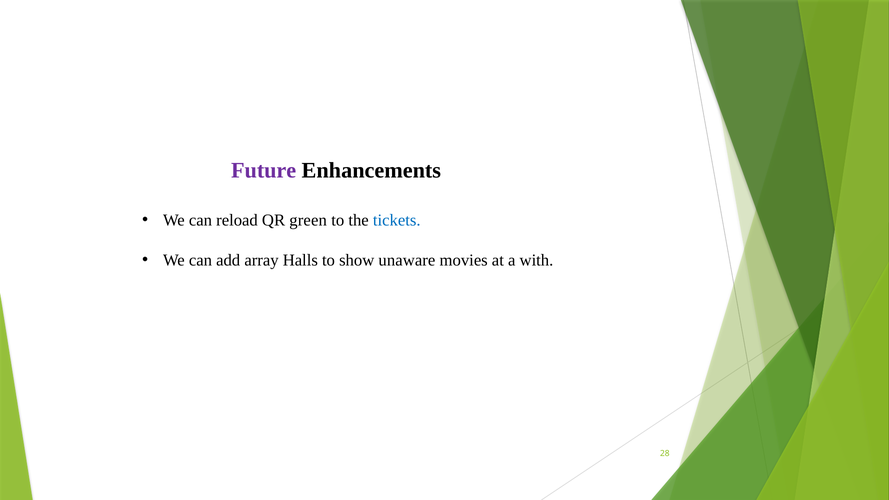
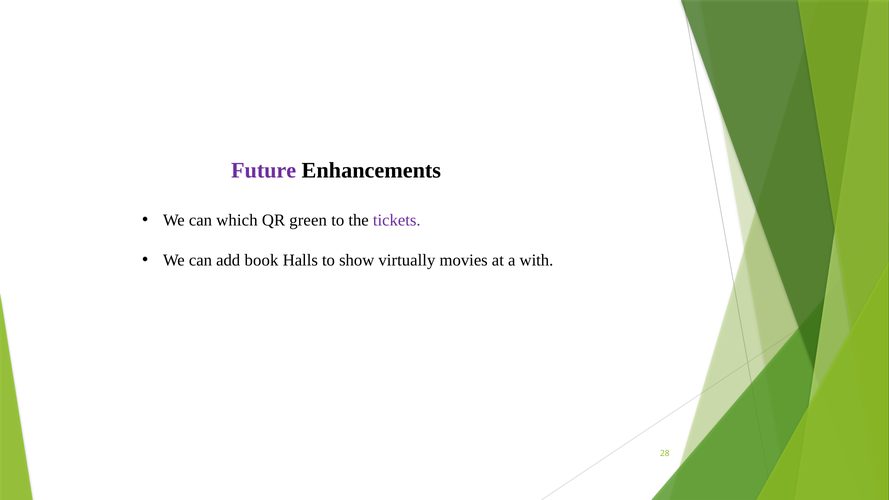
reload: reload -> which
tickets colour: blue -> purple
array: array -> book
unaware: unaware -> virtually
